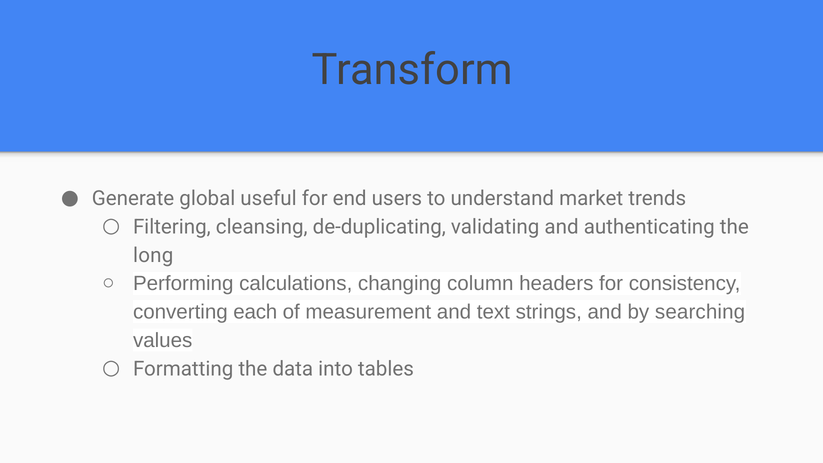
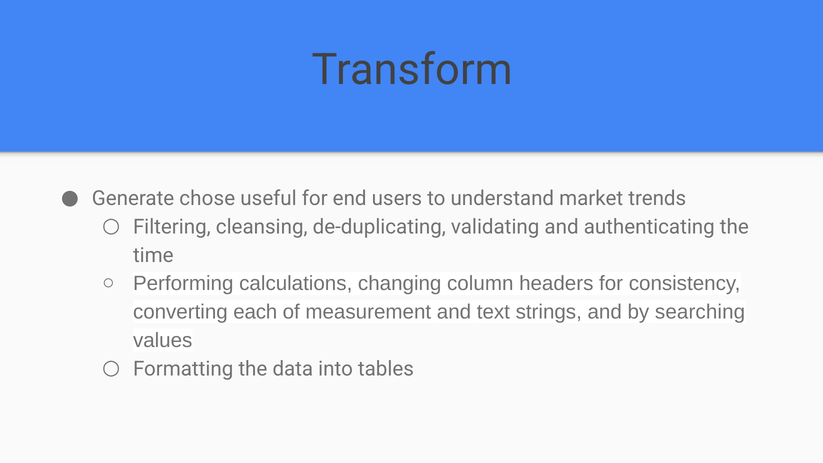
global: global -> chose
long: long -> time
